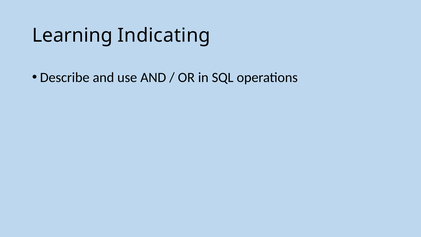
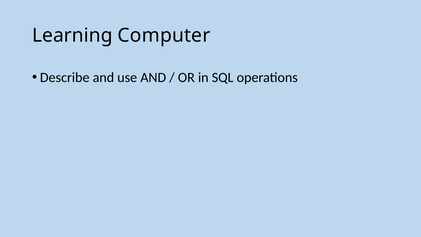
Indicating: Indicating -> Computer
